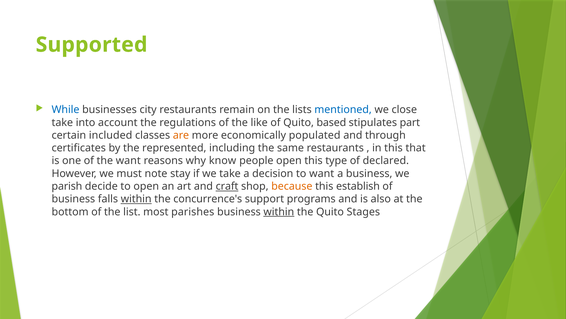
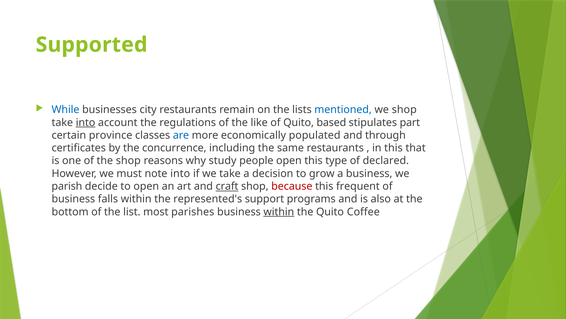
we close: close -> shop
into at (86, 122) underline: none -> present
included: included -> province
are colour: orange -> blue
represented: represented -> concurrence
the want: want -> shop
know: know -> study
note stay: stay -> into
to want: want -> grow
because colour: orange -> red
establish: establish -> frequent
within at (136, 199) underline: present -> none
concurrence's: concurrence's -> represented's
Stages: Stages -> Coffee
